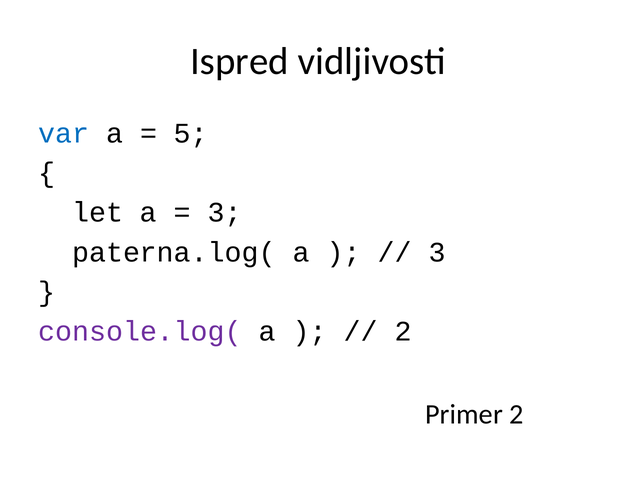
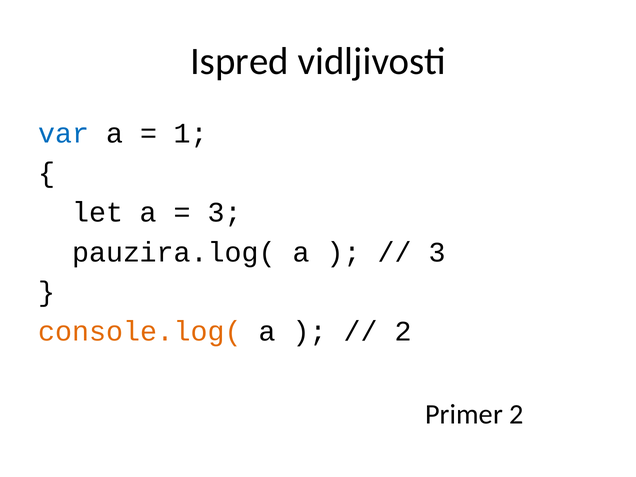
5: 5 -> 1
paterna.log(: paterna.log( -> pauzira.log(
console.log( colour: purple -> orange
